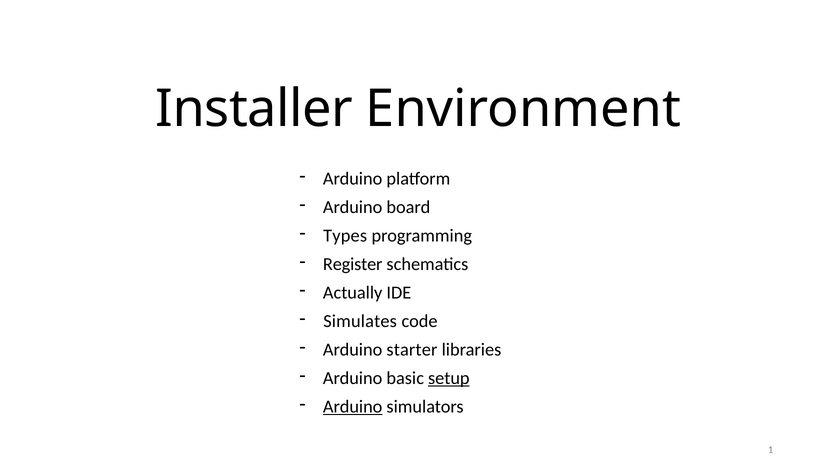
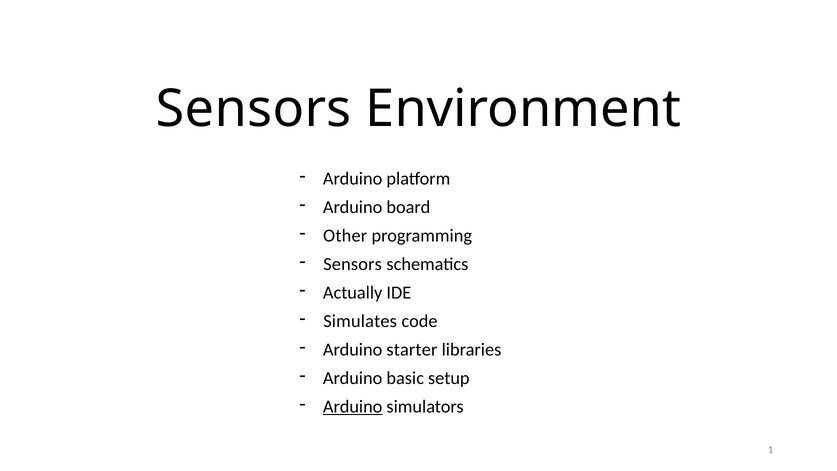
Installer at (254, 109): Installer -> Sensors
Types: Types -> Other
Register at (353, 264): Register -> Sensors
setup underline: present -> none
